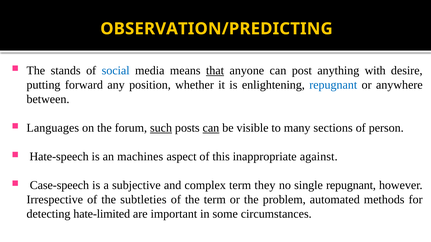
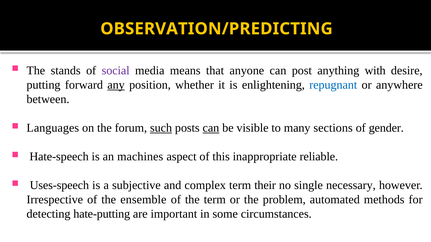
social colour: blue -> purple
that underline: present -> none
any underline: none -> present
person: person -> gender
against: against -> reliable
Case-speech: Case-speech -> Uses-speech
they: they -> their
single repugnant: repugnant -> necessary
subtleties: subtleties -> ensemble
hate-limited: hate-limited -> hate-putting
